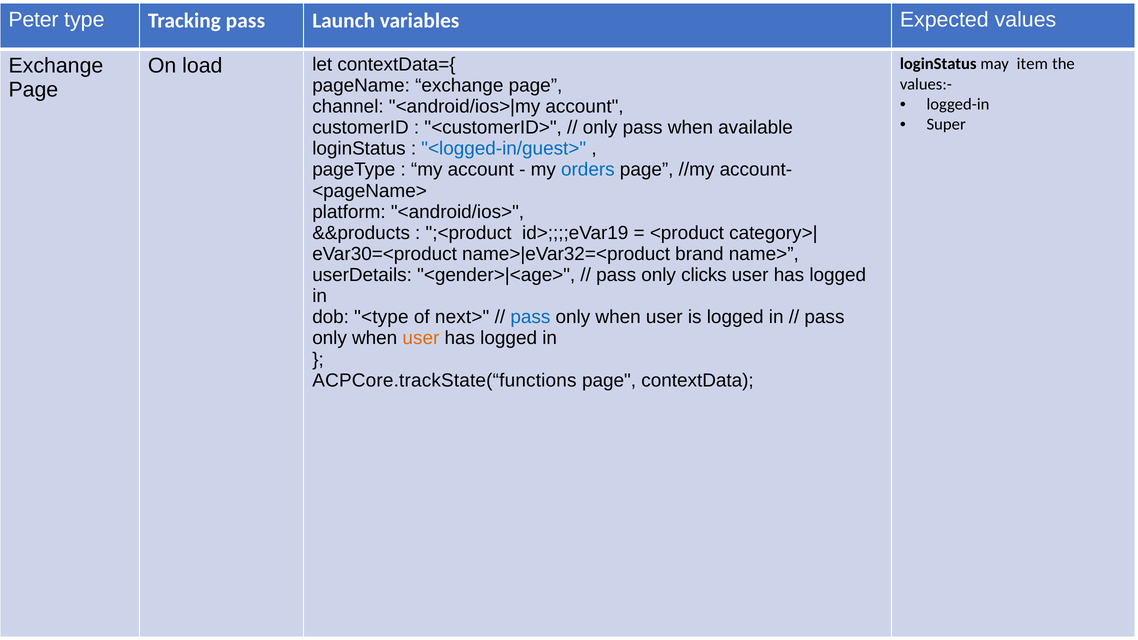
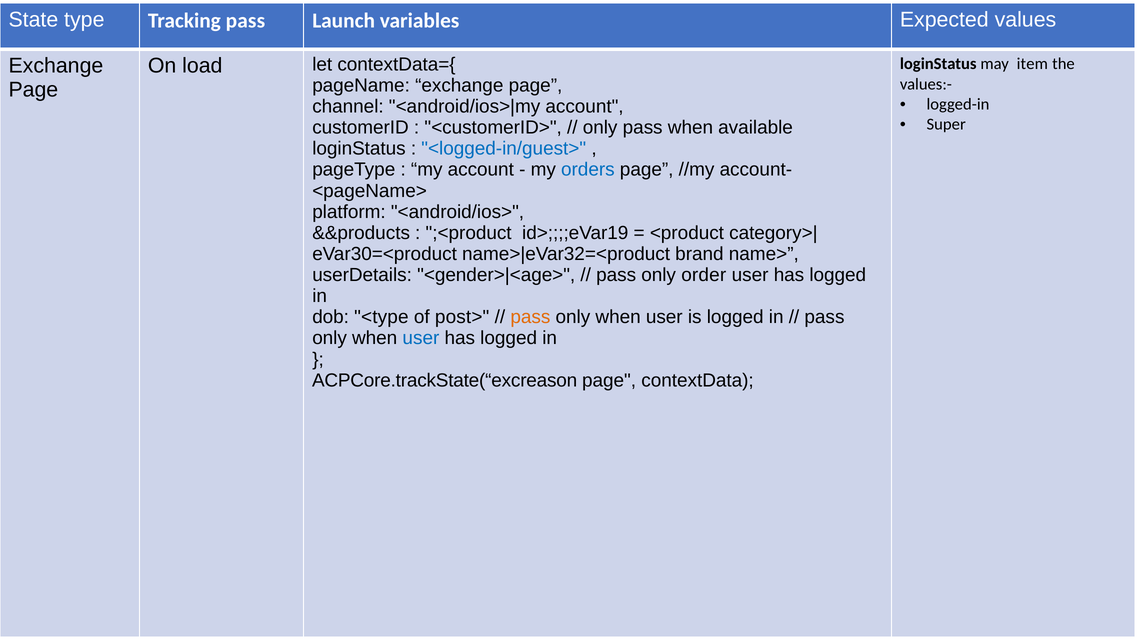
Peter: Peter -> State
clicks: clicks -> order
next>: next> -> post>
pass at (530, 317) colour: blue -> orange
user at (421, 338) colour: orange -> blue
ACPCore.trackState(“functions: ACPCore.trackState(“functions -> ACPCore.trackState(“excreason
